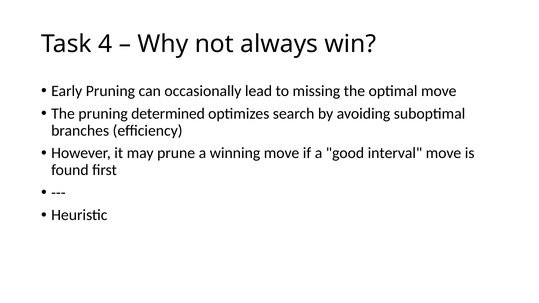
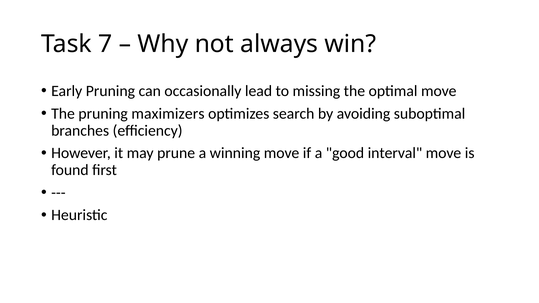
4: 4 -> 7
determined: determined -> maximizers
